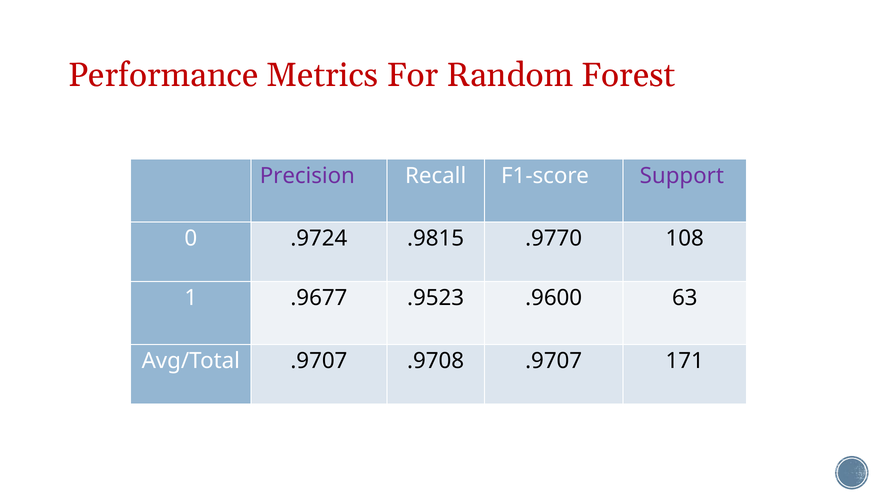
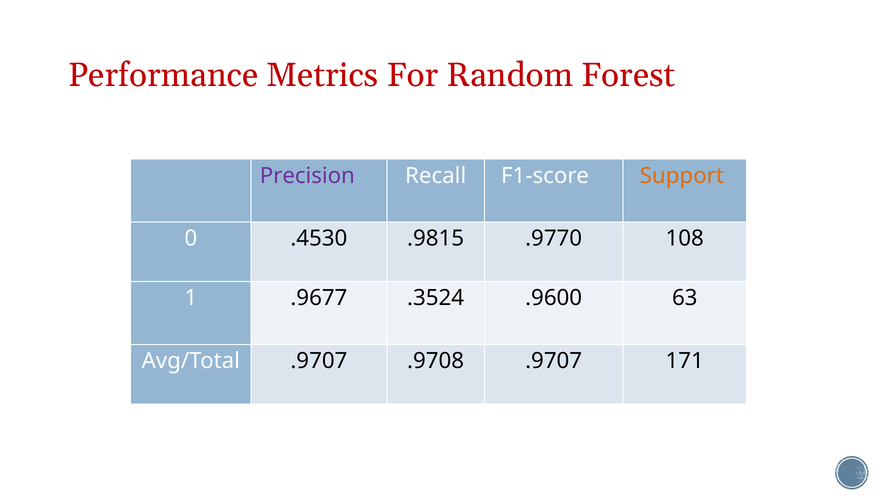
Support colour: purple -> orange
.9724: .9724 -> .4530
.9523: .9523 -> .3524
